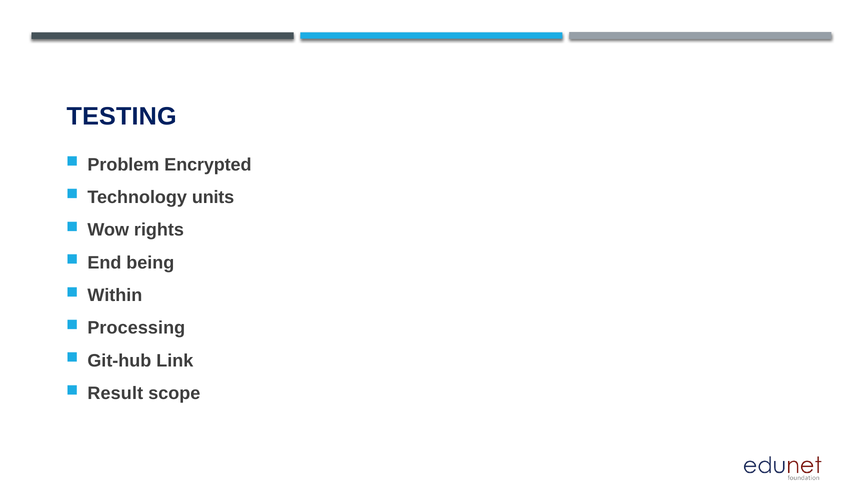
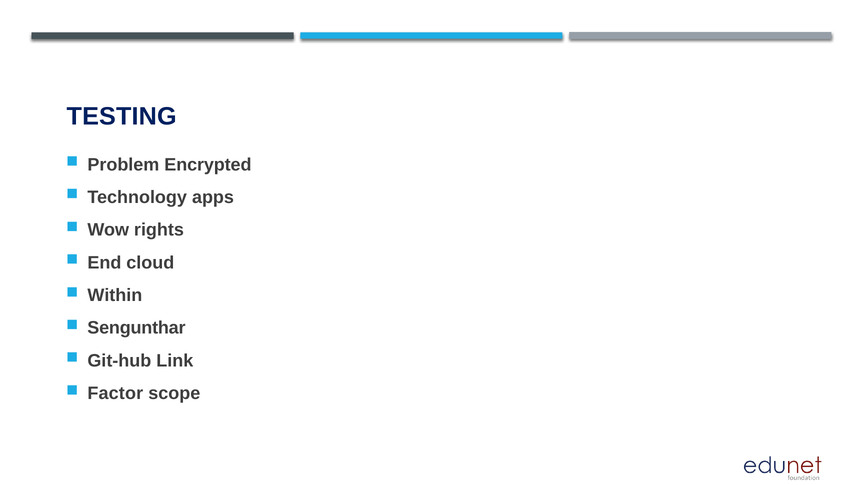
units: units -> apps
being: being -> cloud
Processing: Processing -> Sengunthar
Result: Result -> Factor
